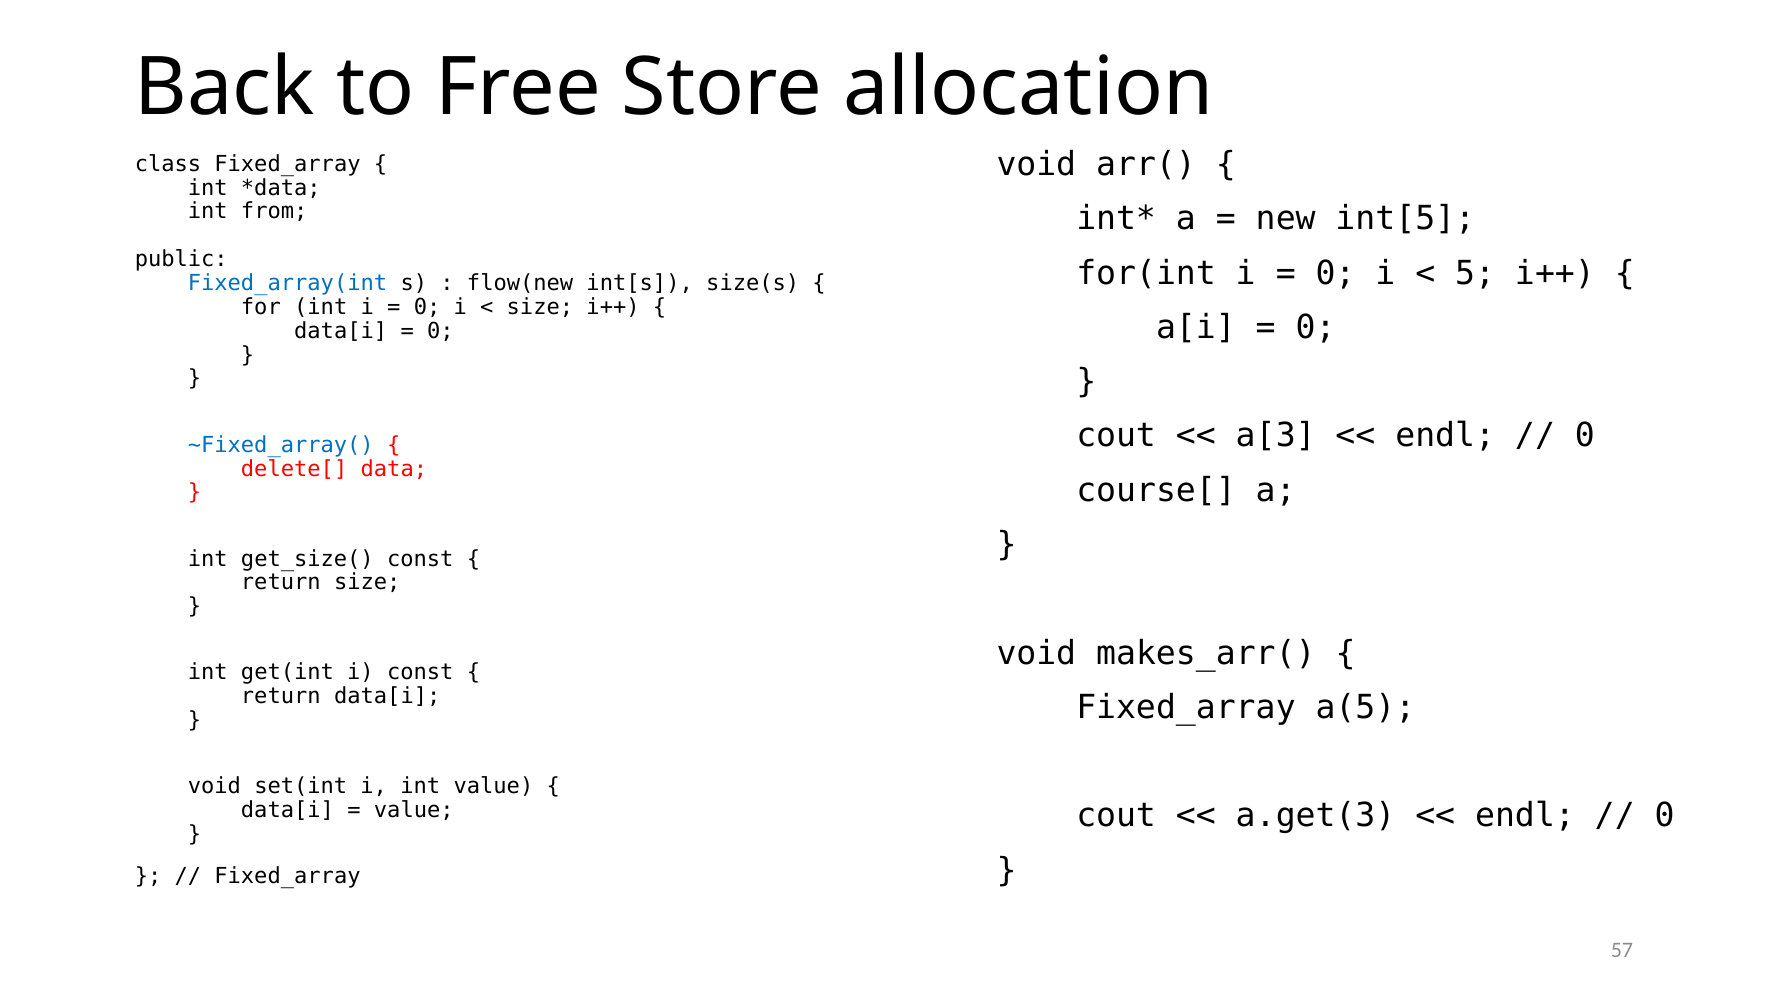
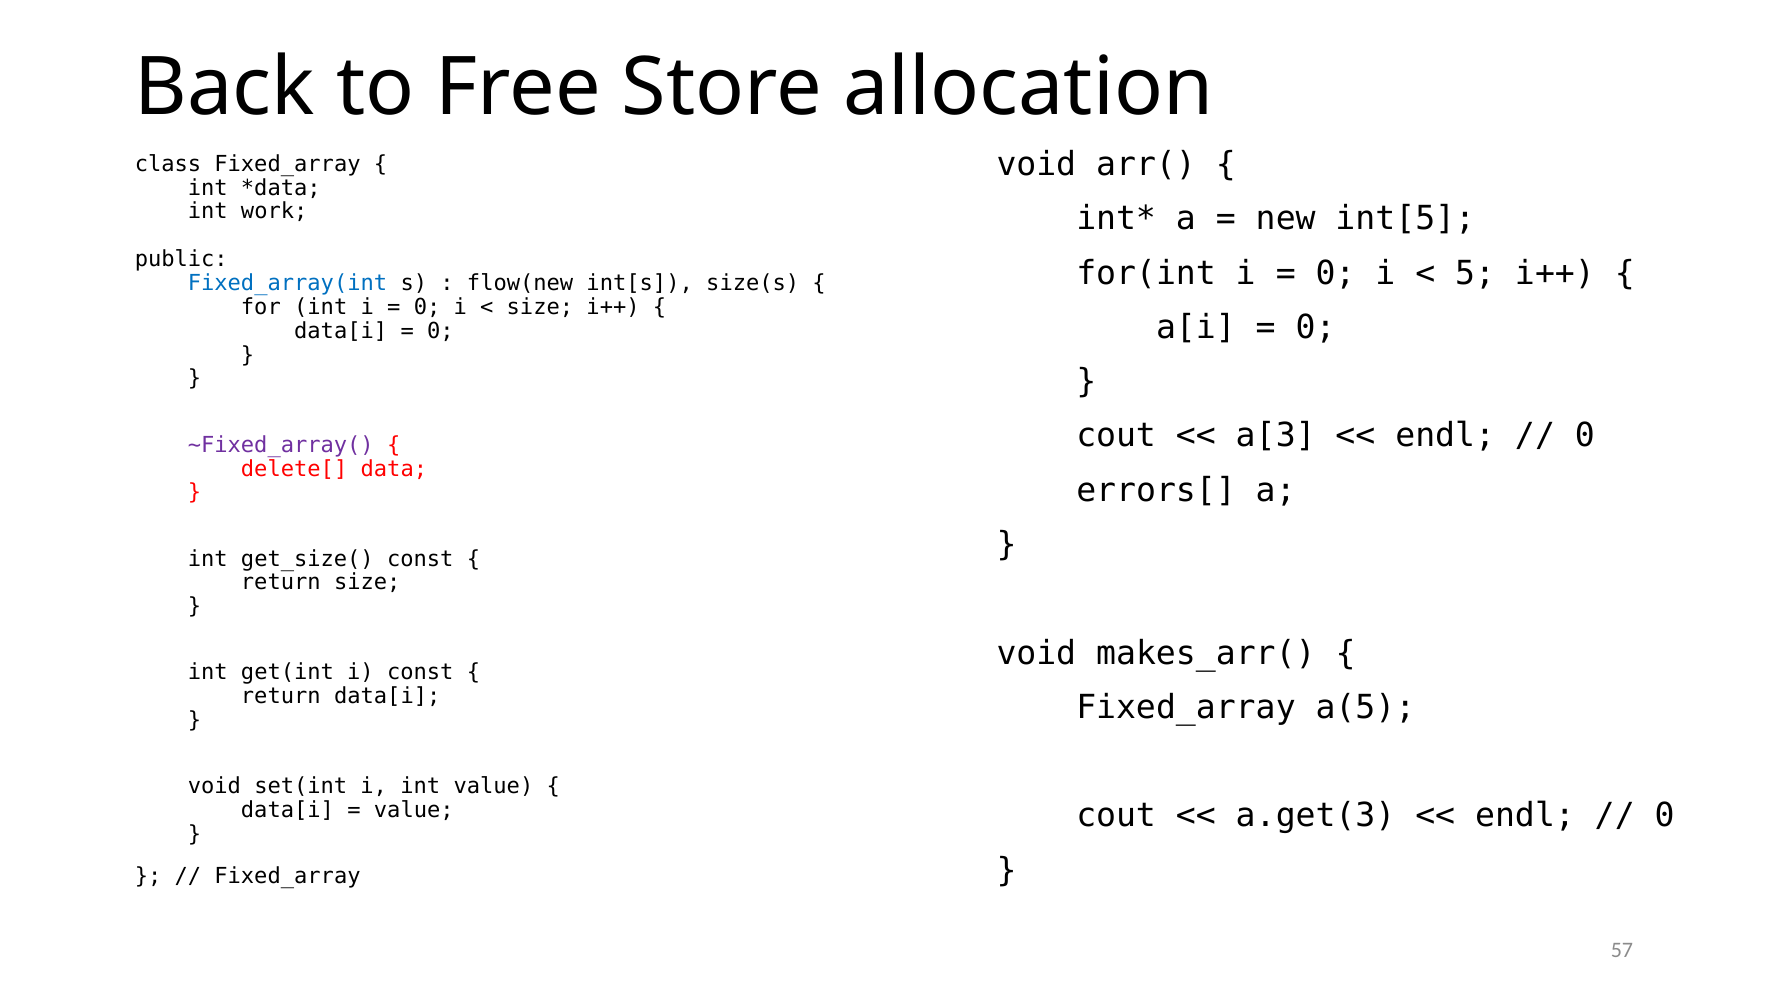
from: from -> work
~Fixed_array( colour: blue -> purple
course[: course[ -> errors[
